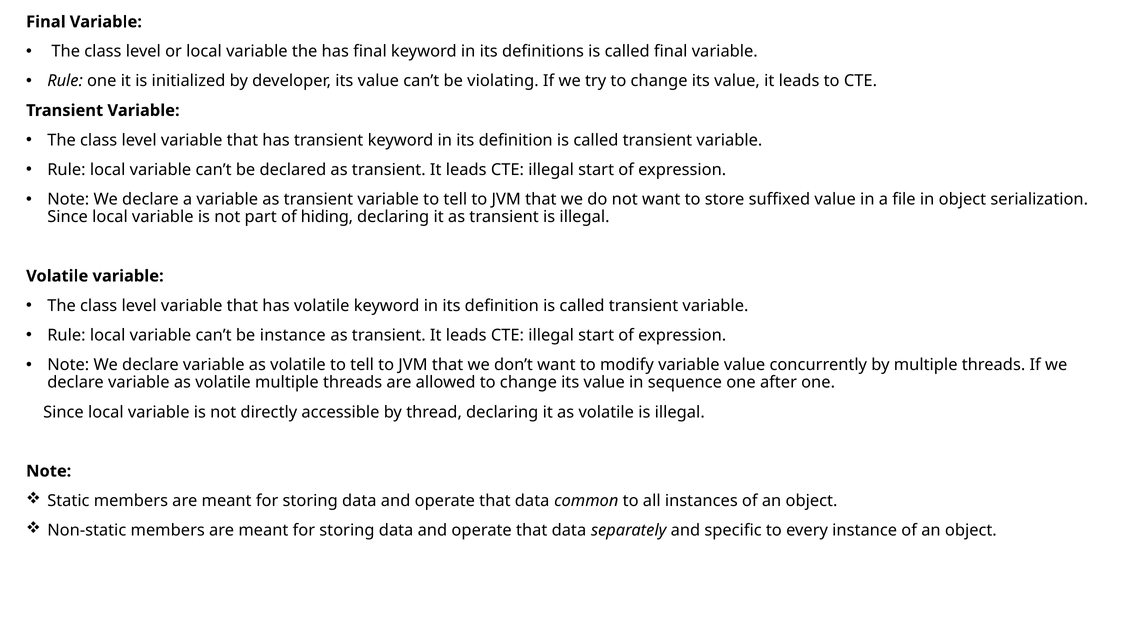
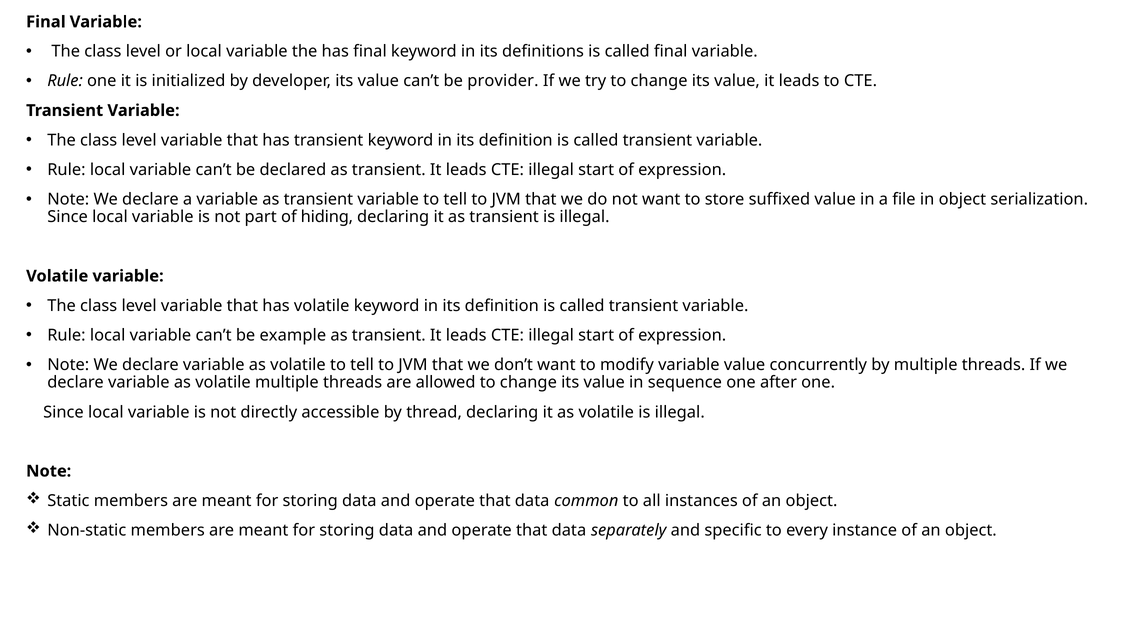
violating: violating -> provider
be instance: instance -> example
